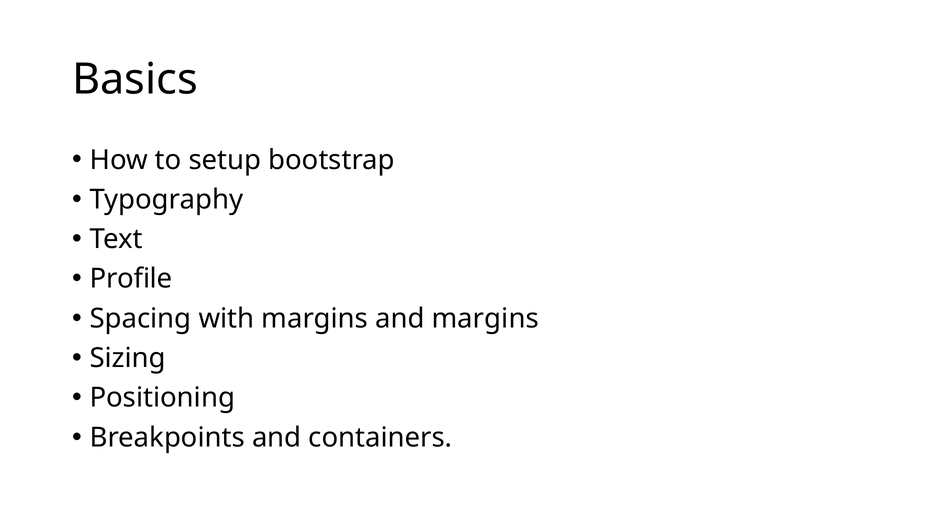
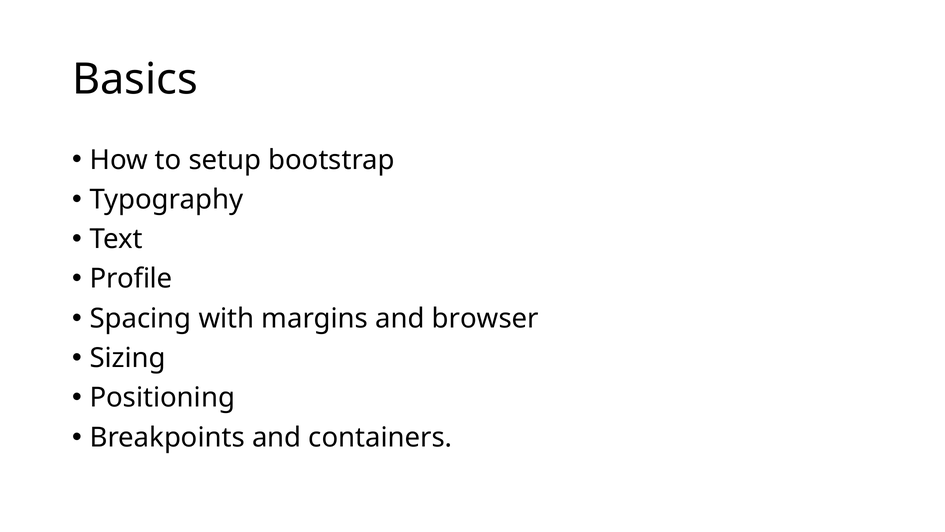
and margins: margins -> browser
